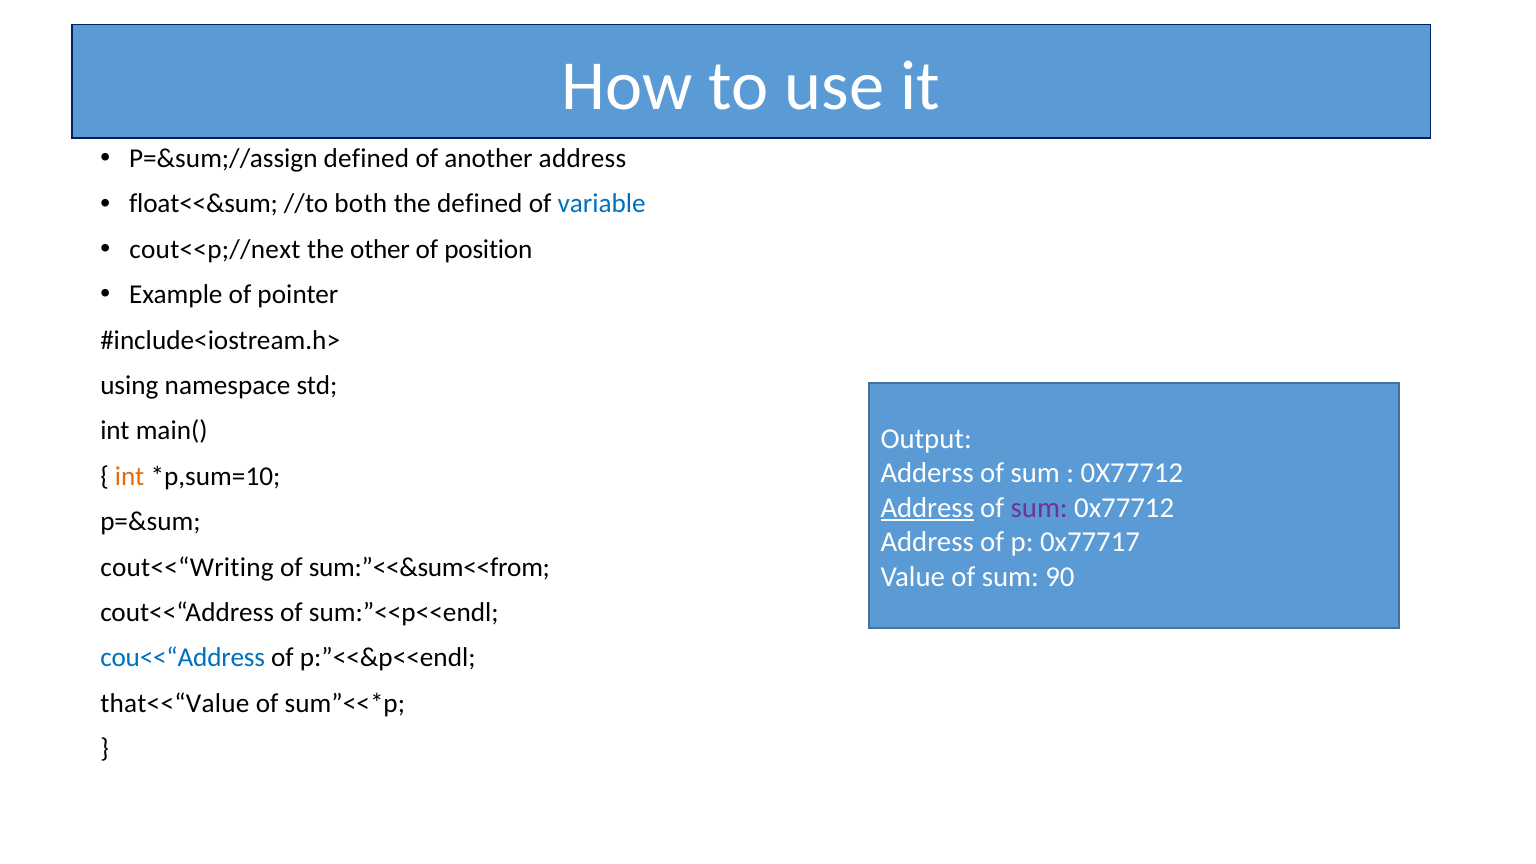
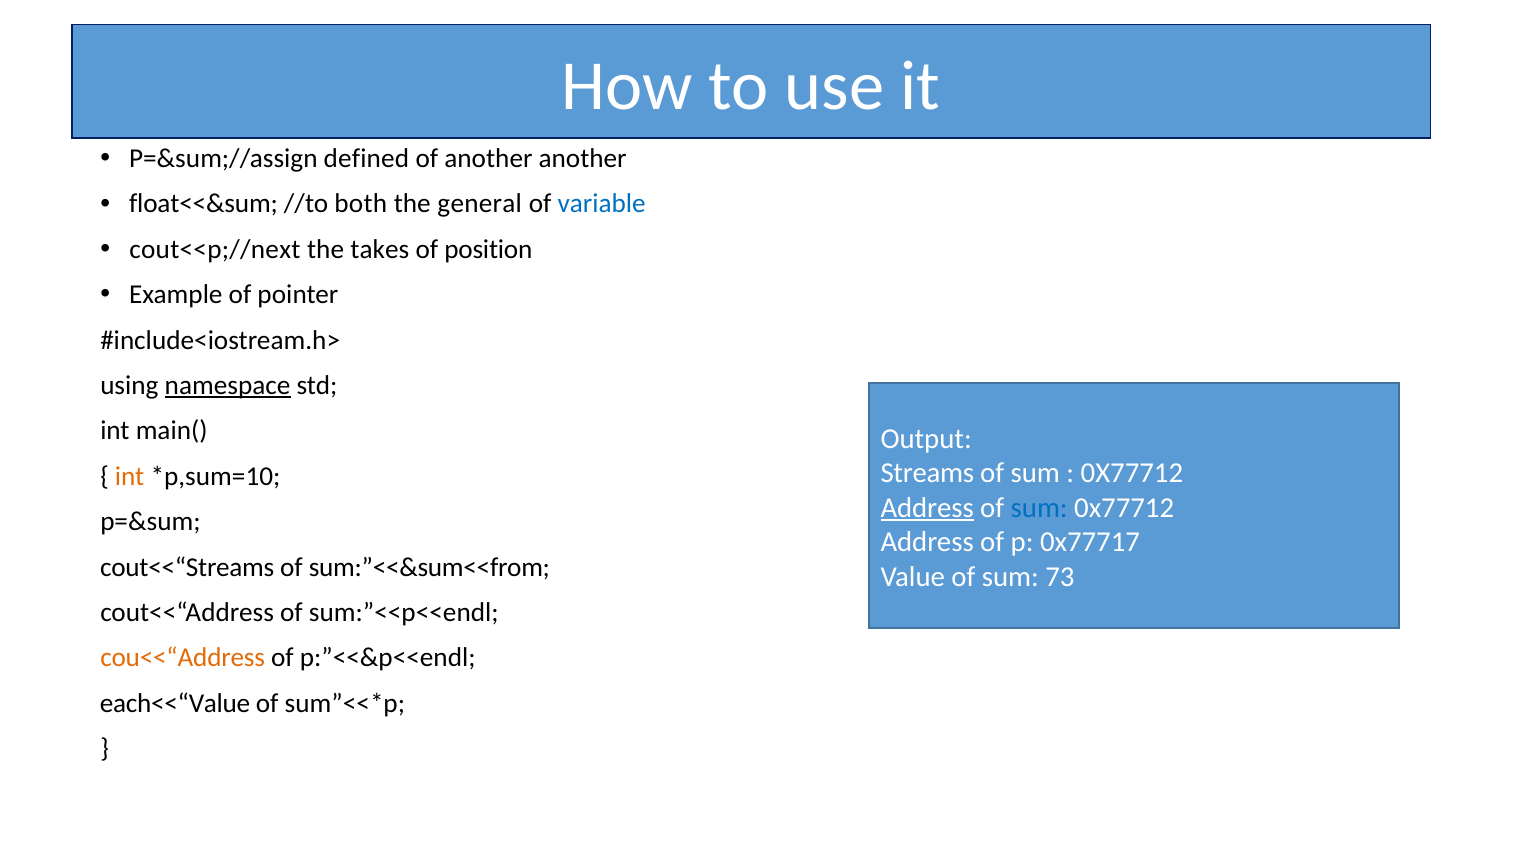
another address: address -> another
the defined: defined -> general
other: other -> takes
namespace underline: none -> present
Adderss: Adderss -> Streams
sum at (1039, 508) colour: purple -> blue
cout<<“Writing: cout<<“Writing -> cout<<“Streams
90: 90 -> 73
cou<<“Address colour: blue -> orange
that<<“Value: that<<“Value -> each<<“Value
